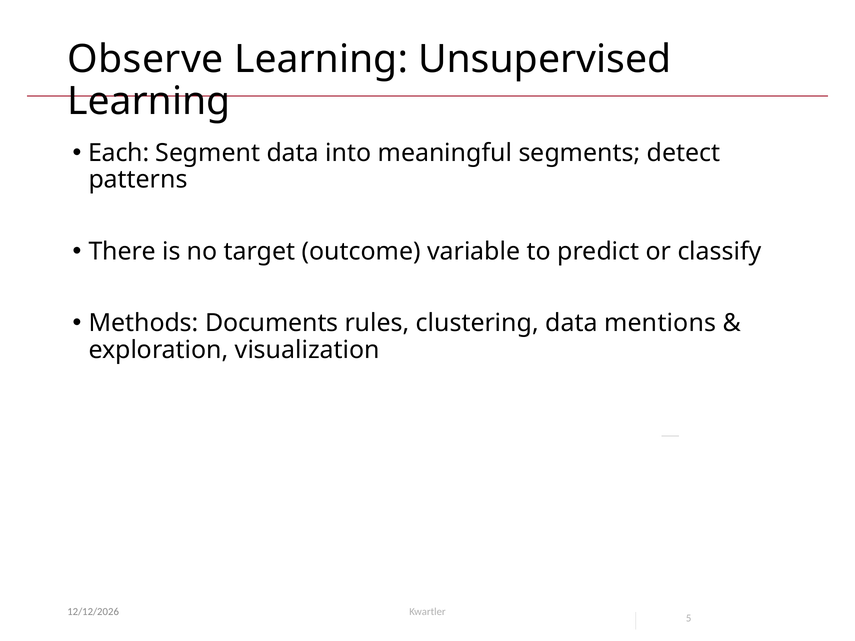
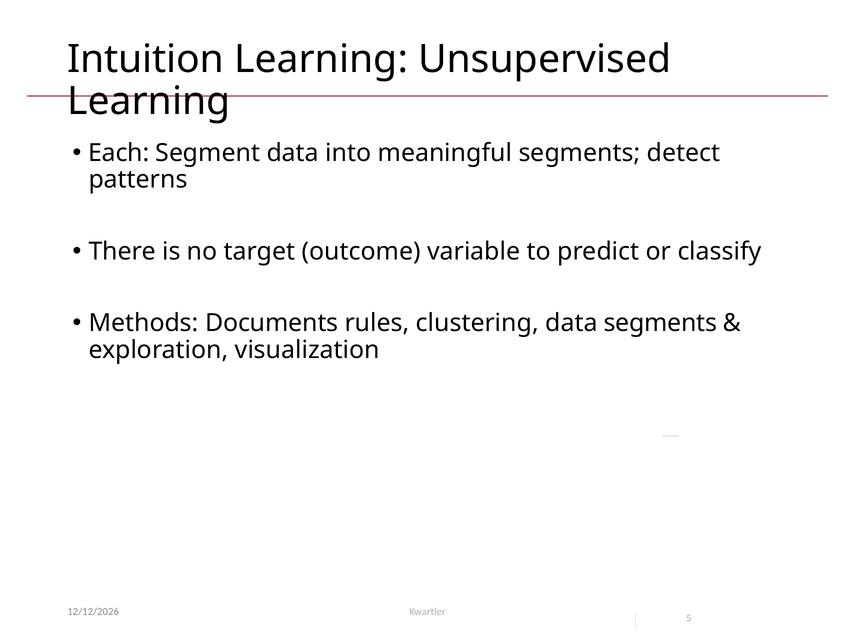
Observe: Observe -> Intuition
data mentions: mentions -> segments
